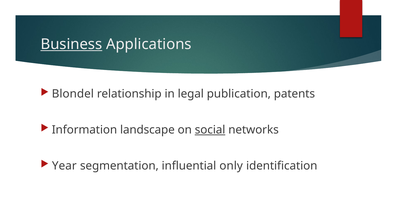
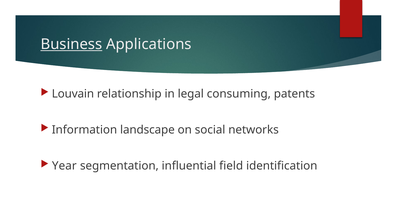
Blondel: Blondel -> Louvain
publication: publication -> consuming
social underline: present -> none
only: only -> field
